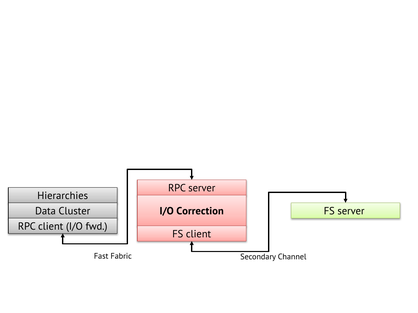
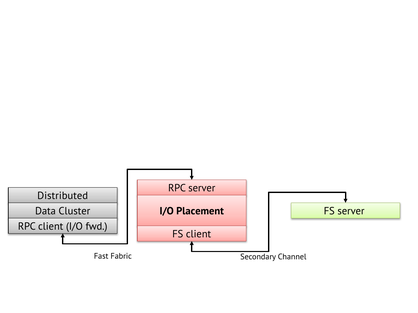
Hierarchies: Hierarchies -> Distributed
Correction: Correction -> Placement
